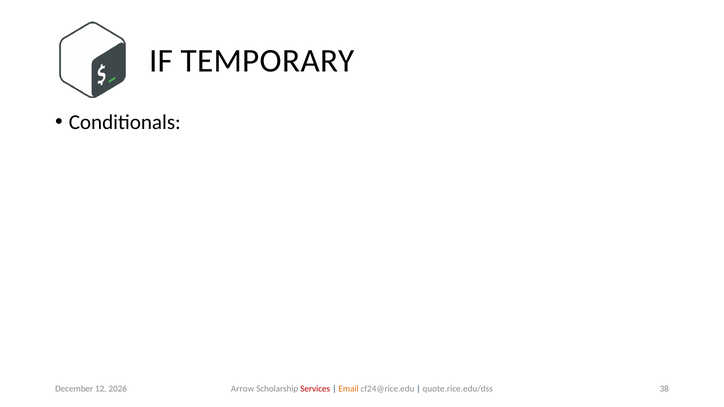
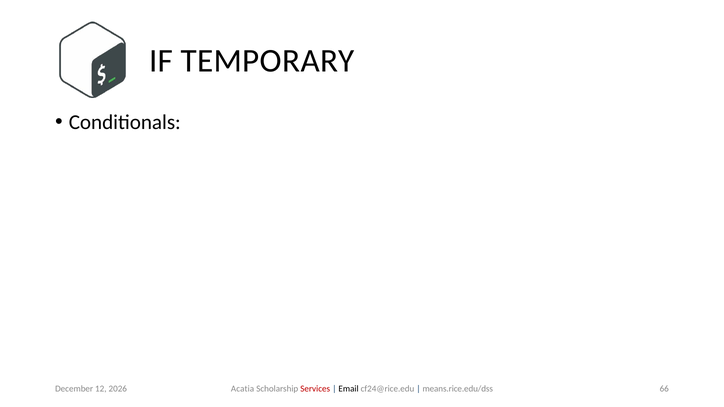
38: 38 -> 66
Arrow: Arrow -> Acatia
Email colour: orange -> black
quote.rice.edu/dss: quote.rice.edu/dss -> means.rice.edu/dss
